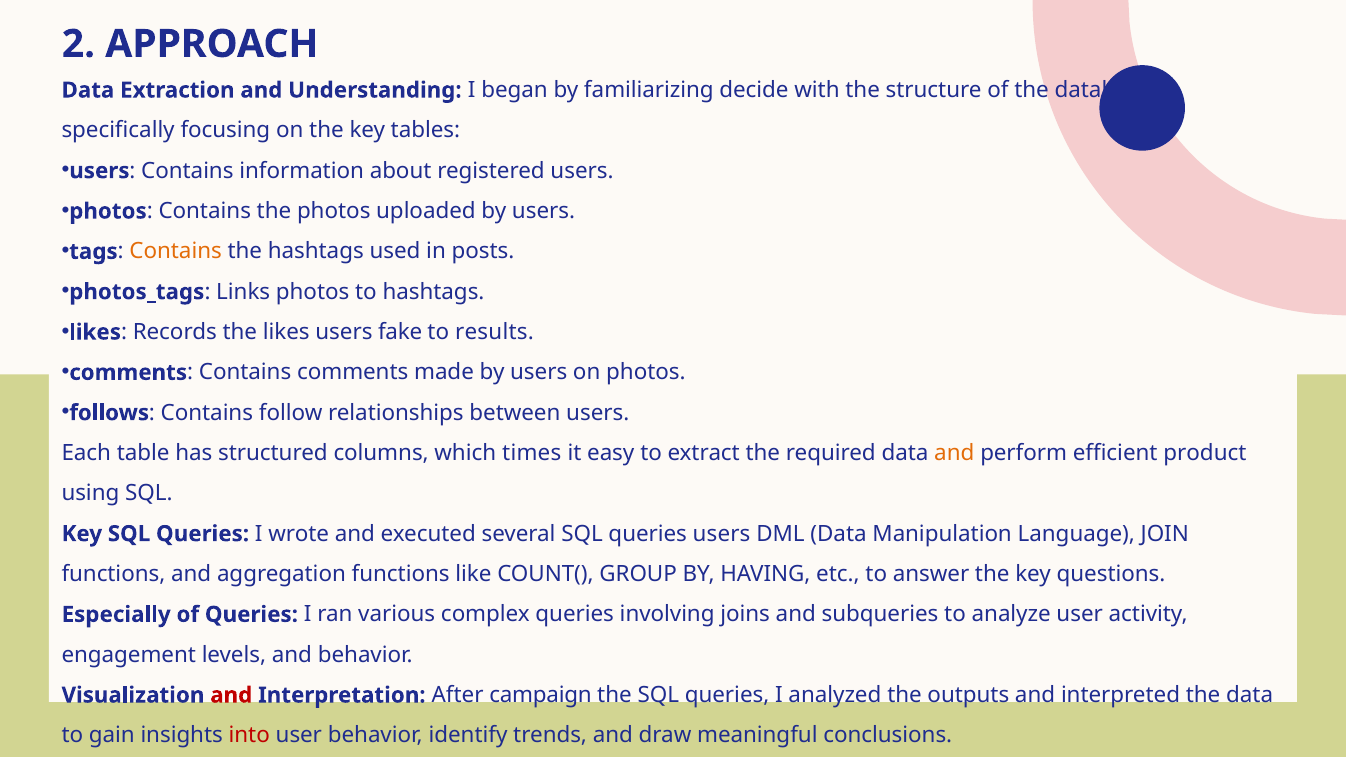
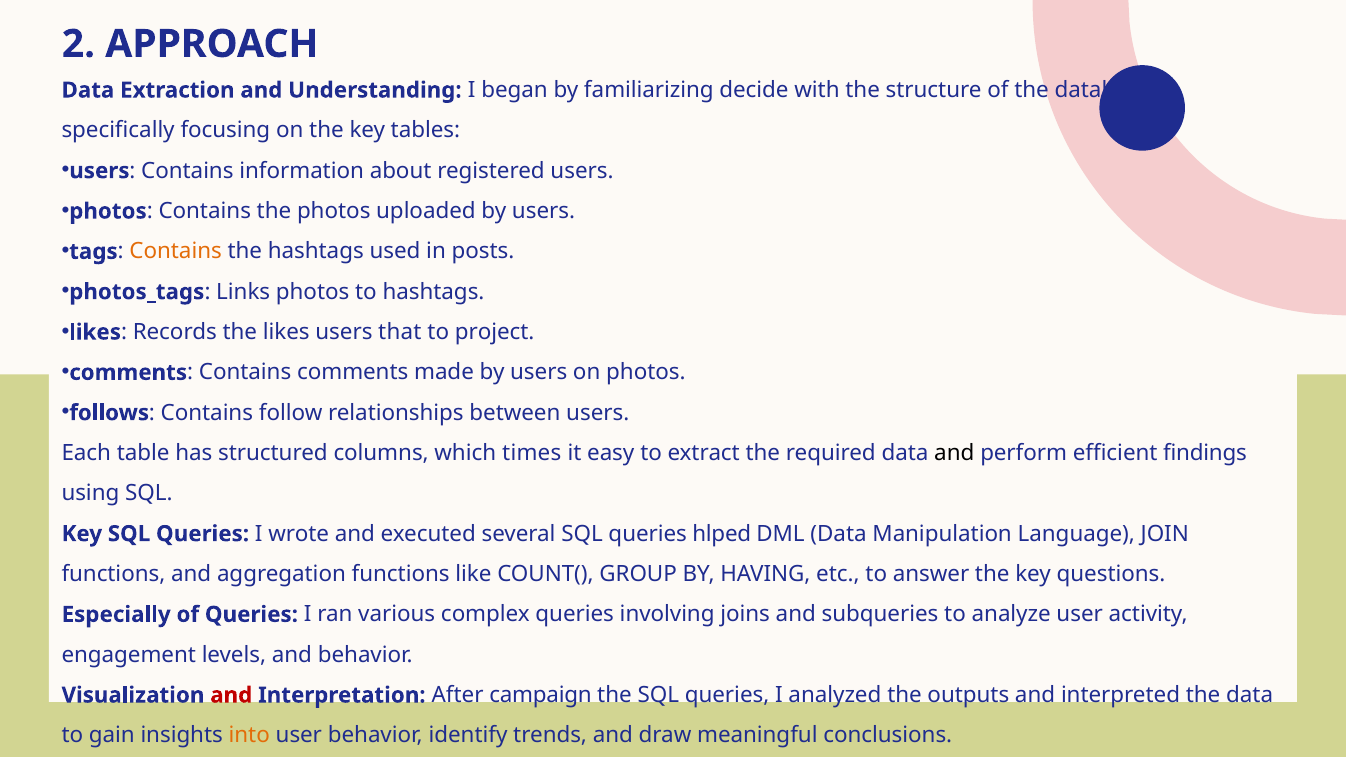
fake: fake -> that
results: results -> project
and at (954, 453) colour: orange -> black
product: product -> findings
queries users: users -> hlped
into colour: red -> orange
